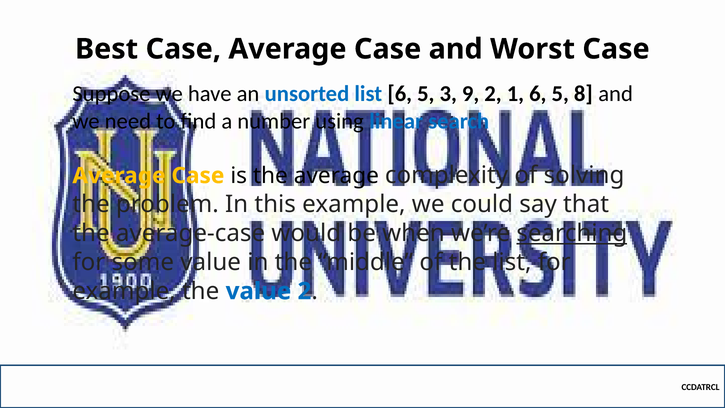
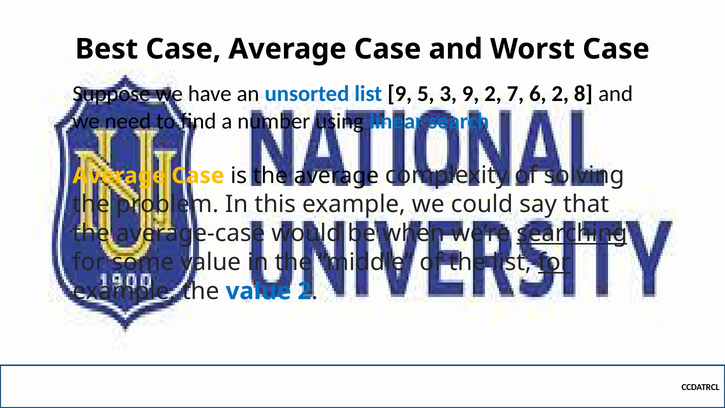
list 6: 6 -> 9
1: 1 -> 7
5 at (560, 94): 5 -> 2
for at (554, 262) underline: none -> present
